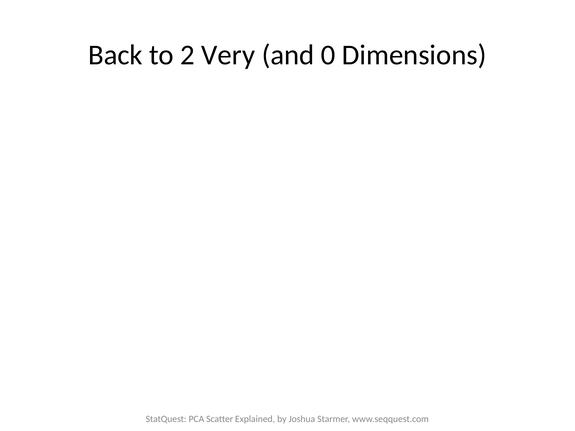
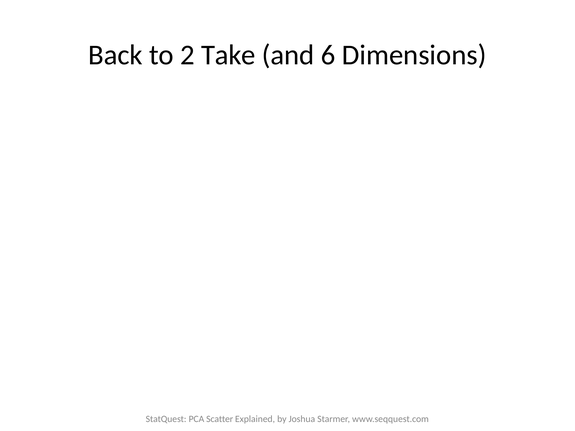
Very: Very -> Take
0: 0 -> 6
